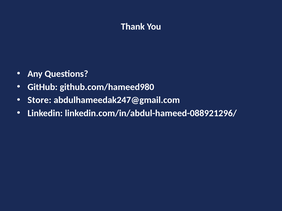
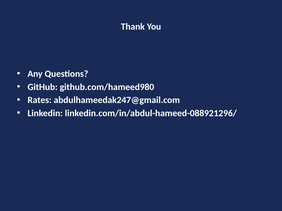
Store: Store -> Rates
